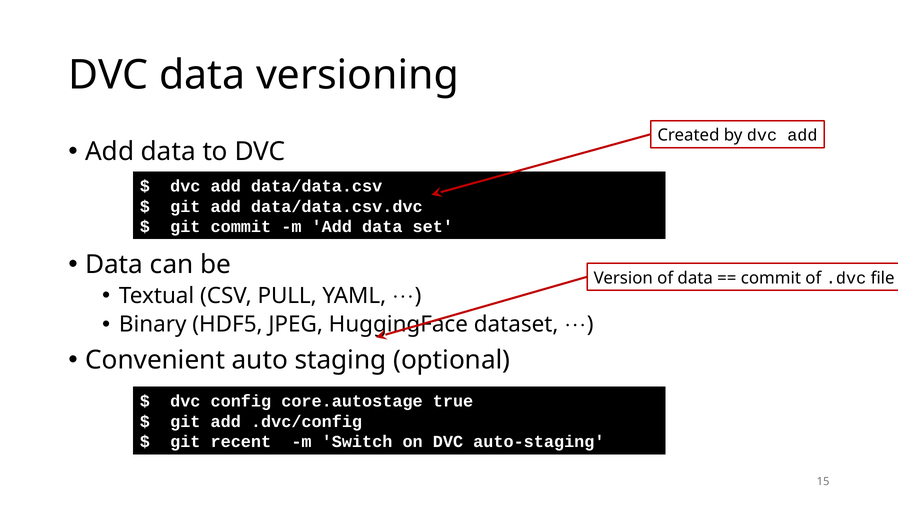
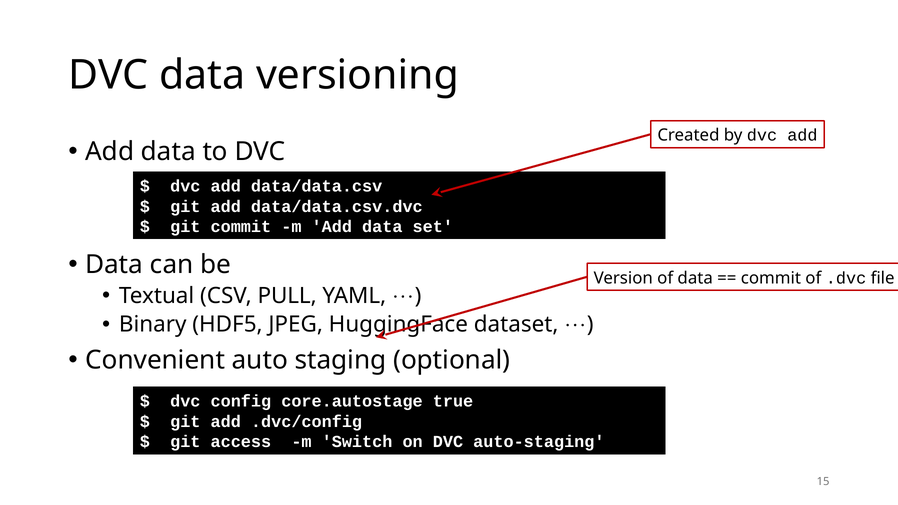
recent: recent -> access
